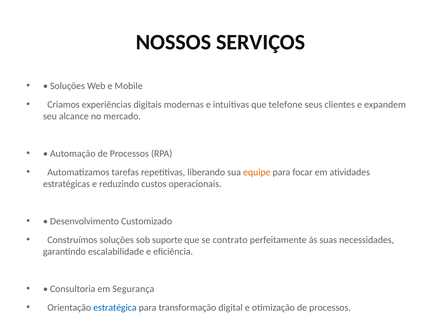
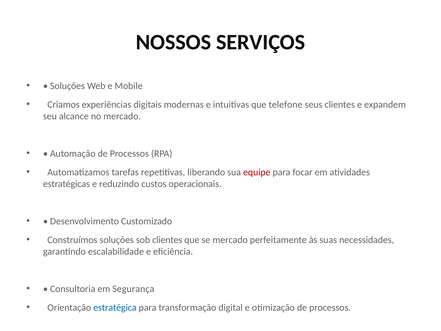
equipe colour: orange -> red
sob suporte: suporte -> clientes
se contrato: contrato -> mercado
